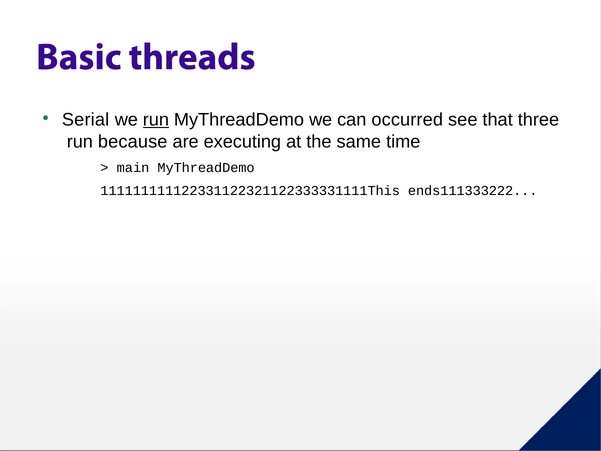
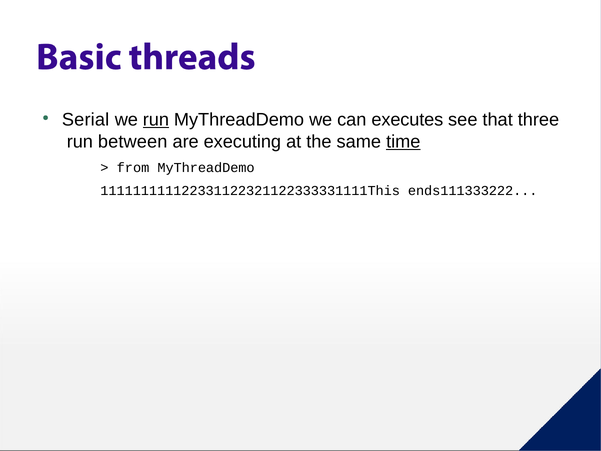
occurred: occurred -> executes
because: because -> between
time underline: none -> present
main: main -> from
